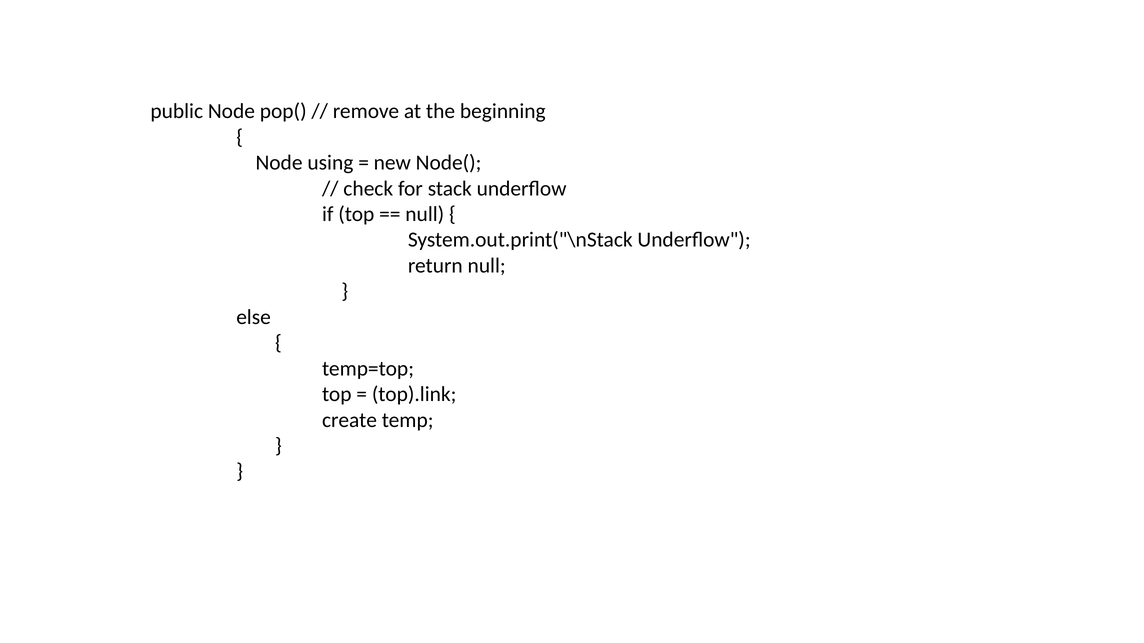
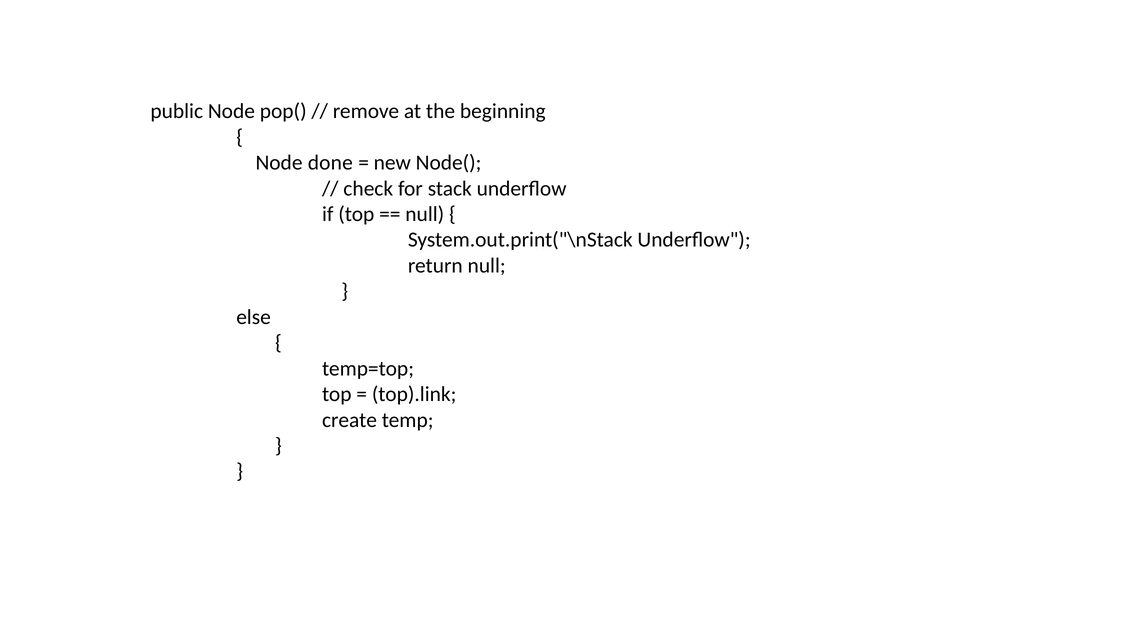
using: using -> done
